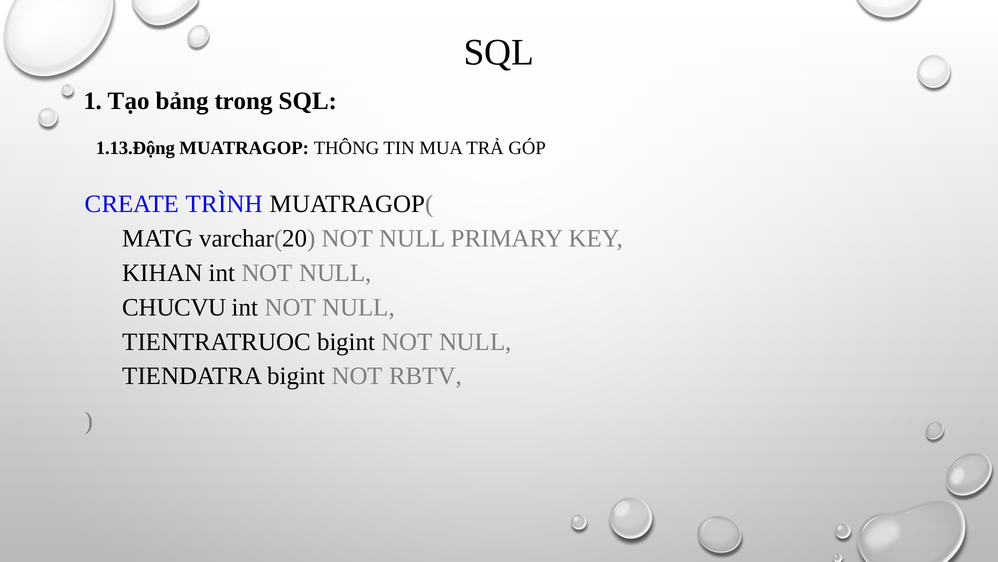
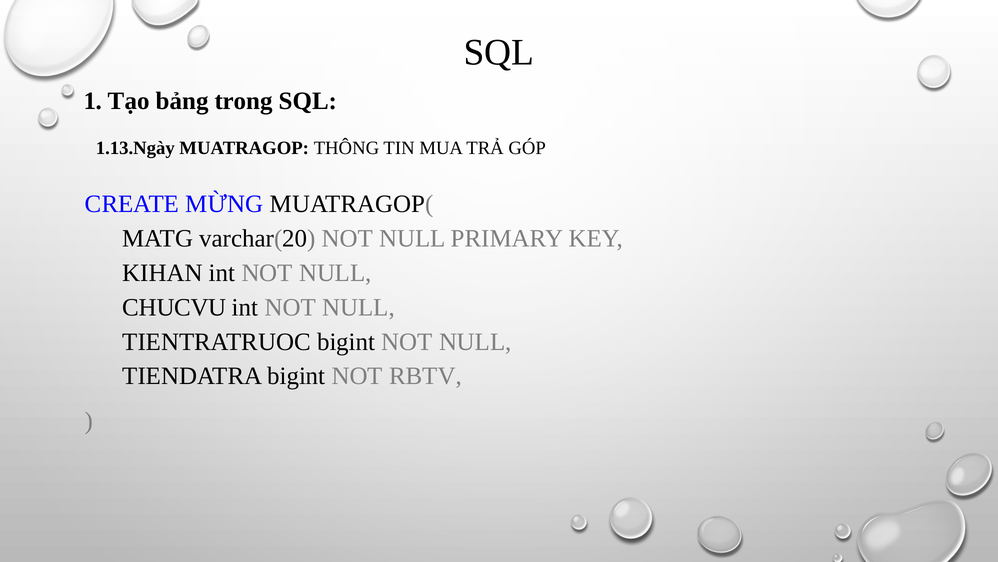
1.13.Động: 1.13.Động -> 1.13.Ngày
TRÌNH: TRÌNH -> MỪNG
